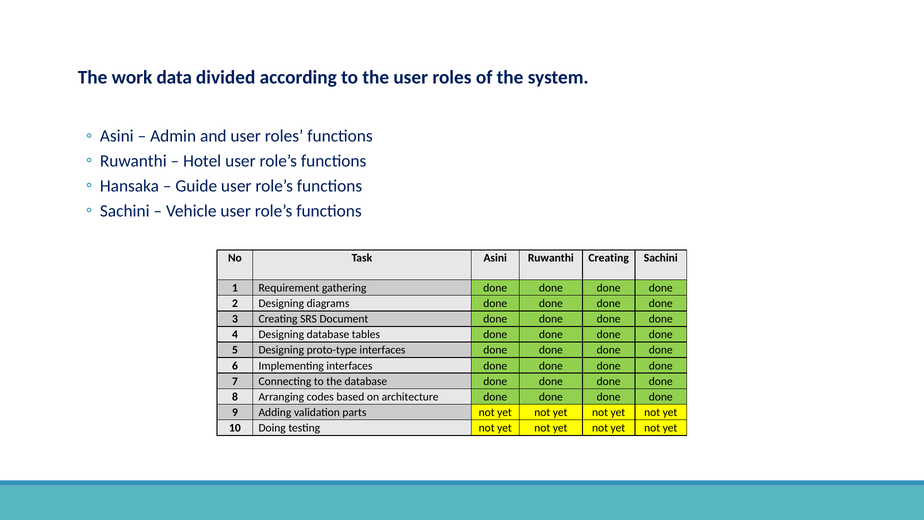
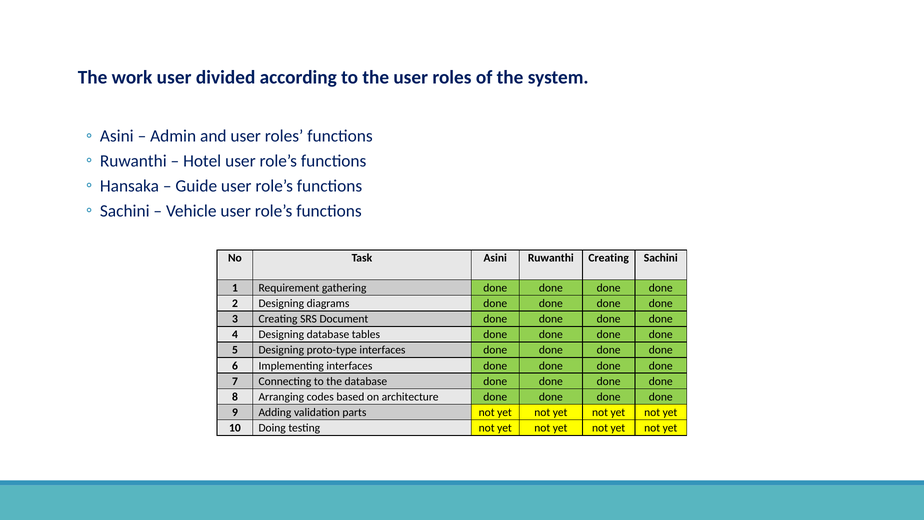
work data: data -> user
